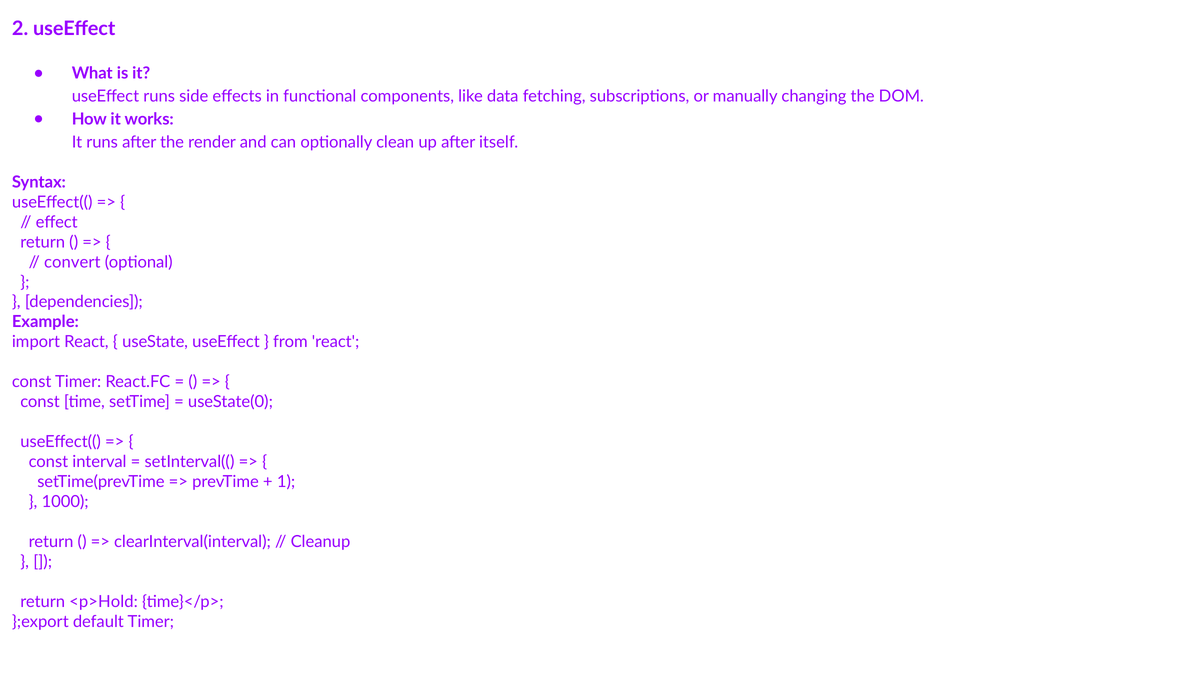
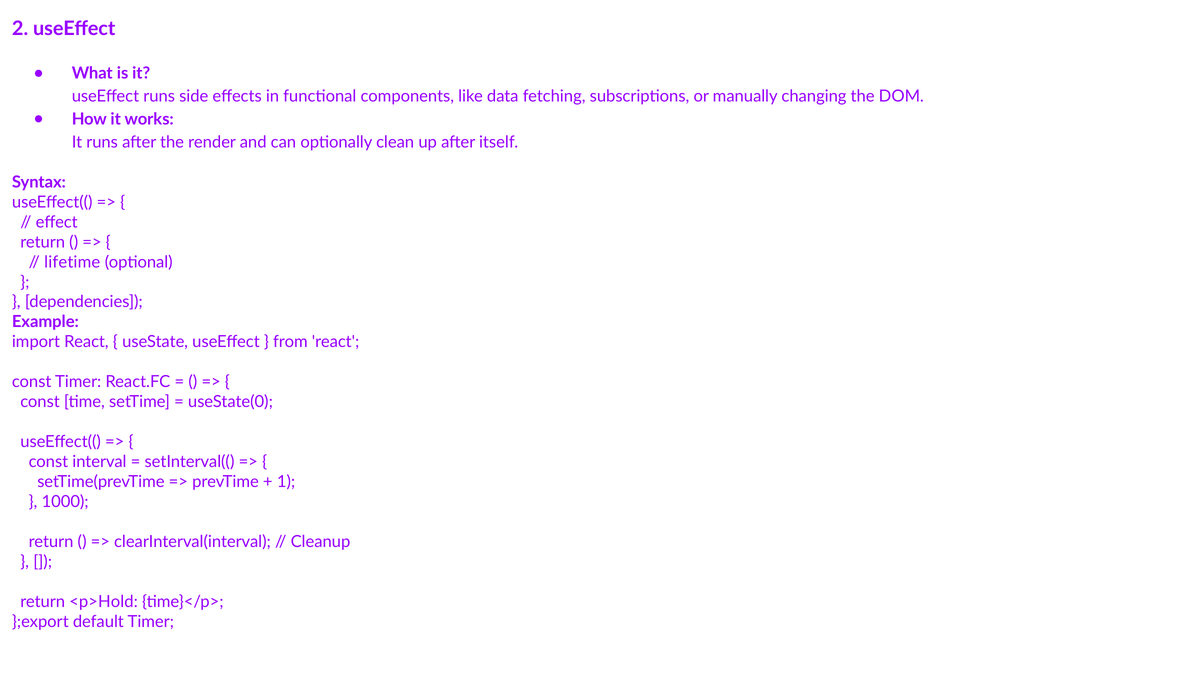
convert: convert -> lifetime
